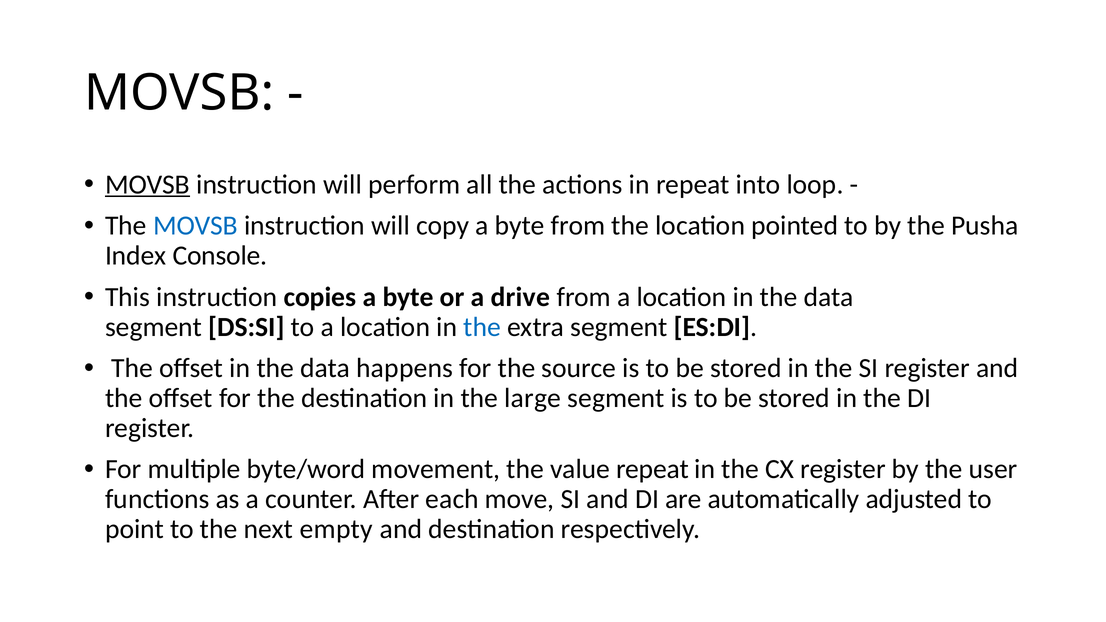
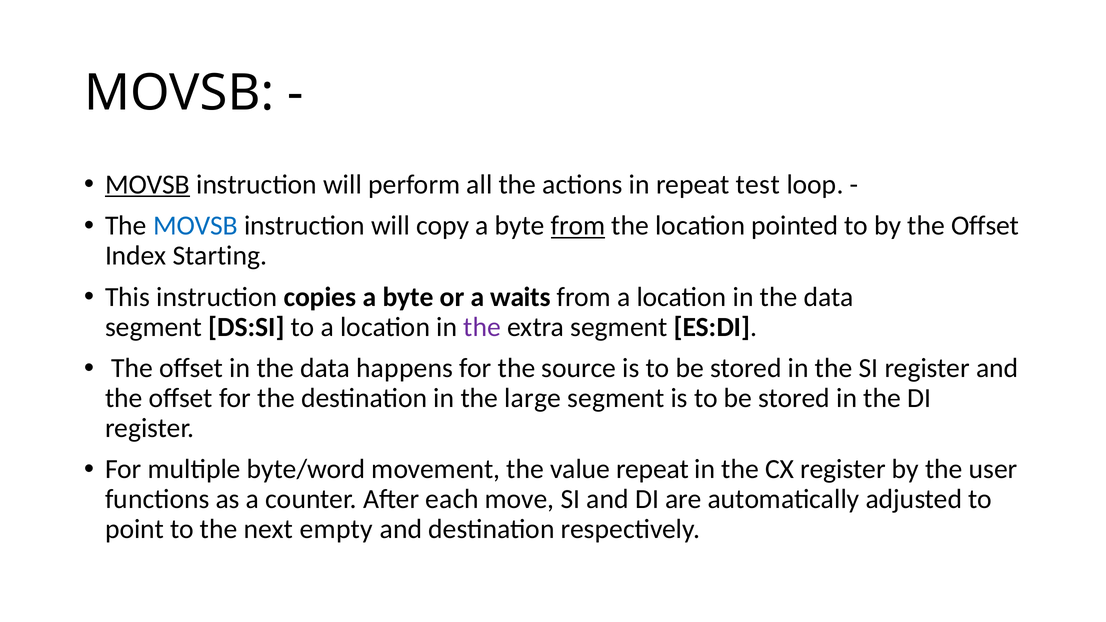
into: into -> test
from at (578, 226) underline: none -> present
by the Pusha: Pusha -> Offset
Console: Console -> Starting
drive: drive -> waits
the at (482, 327) colour: blue -> purple
